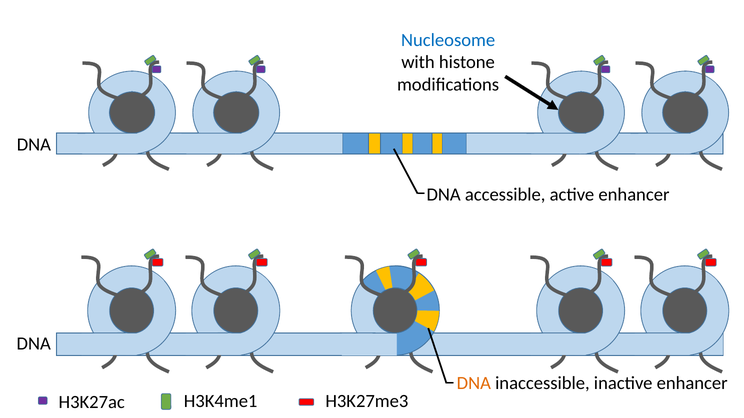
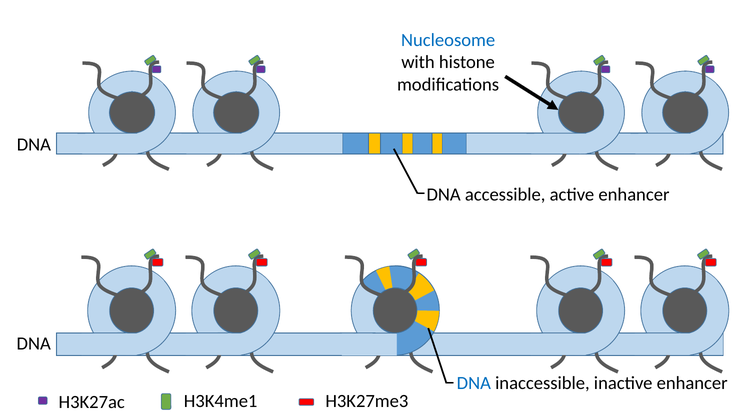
DNA at (474, 383) colour: orange -> blue
